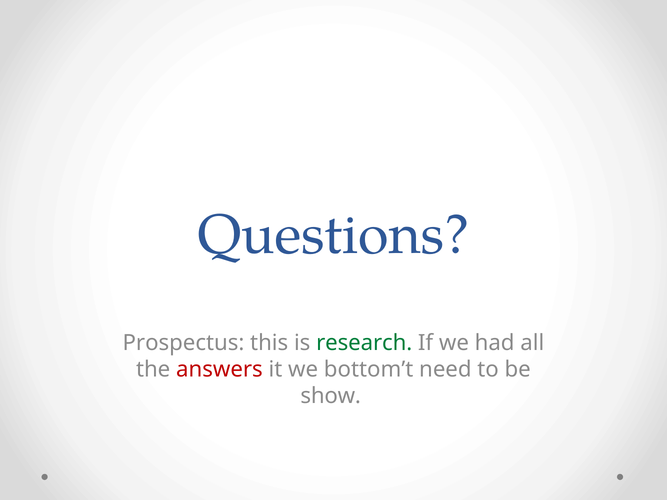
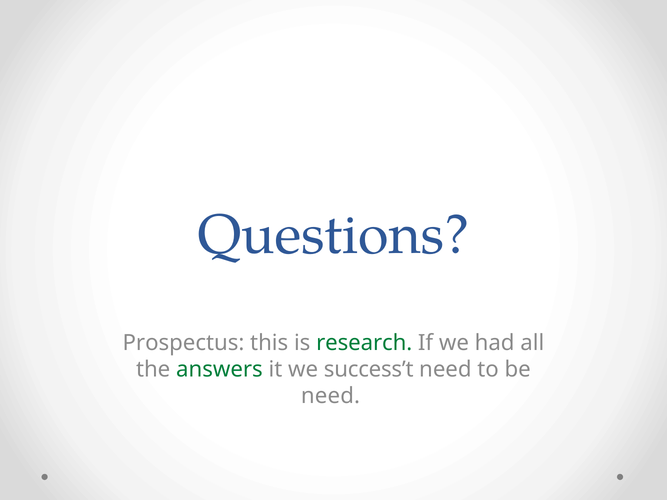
answers colour: red -> green
bottom’t: bottom’t -> success’t
show at (331, 396): show -> need
